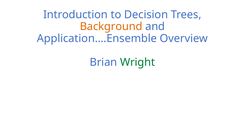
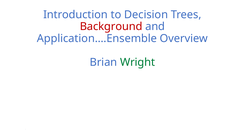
Background colour: orange -> red
